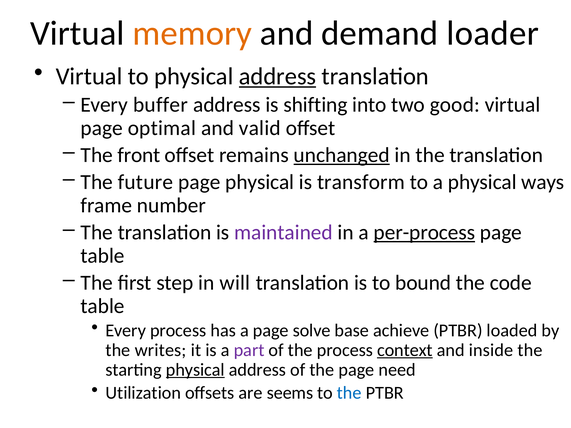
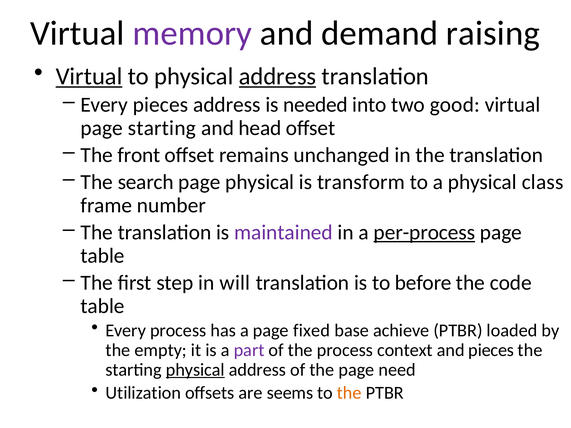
memory colour: orange -> purple
loader: loader -> raising
Virtual at (89, 76) underline: none -> present
Every buffer: buffer -> pieces
shifting: shifting -> needed
page optimal: optimal -> starting
valid: valid -> head
unchanged underline: present -> none
future: future -> search
ways: ways -> class
bound: bound -> before
solve: solve -> fixed
writes: writes -> empty
context underline: present -> none
and inside: inside -> pieces
the at (349, 393) colour: blue -> orange
